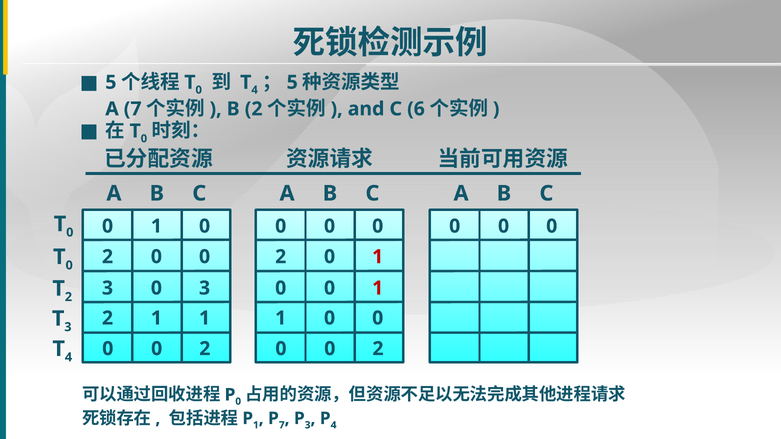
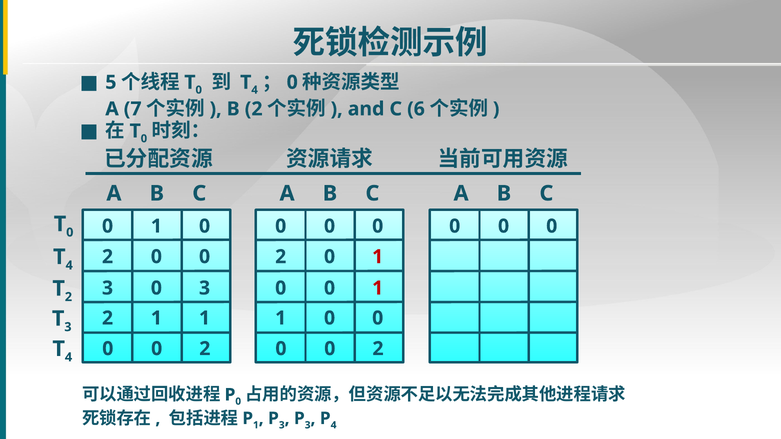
5 at (292, 82): 5 -> 0
0 at (69, 265): 0 -> 4
7 at (282, 425): 7 -> 3
